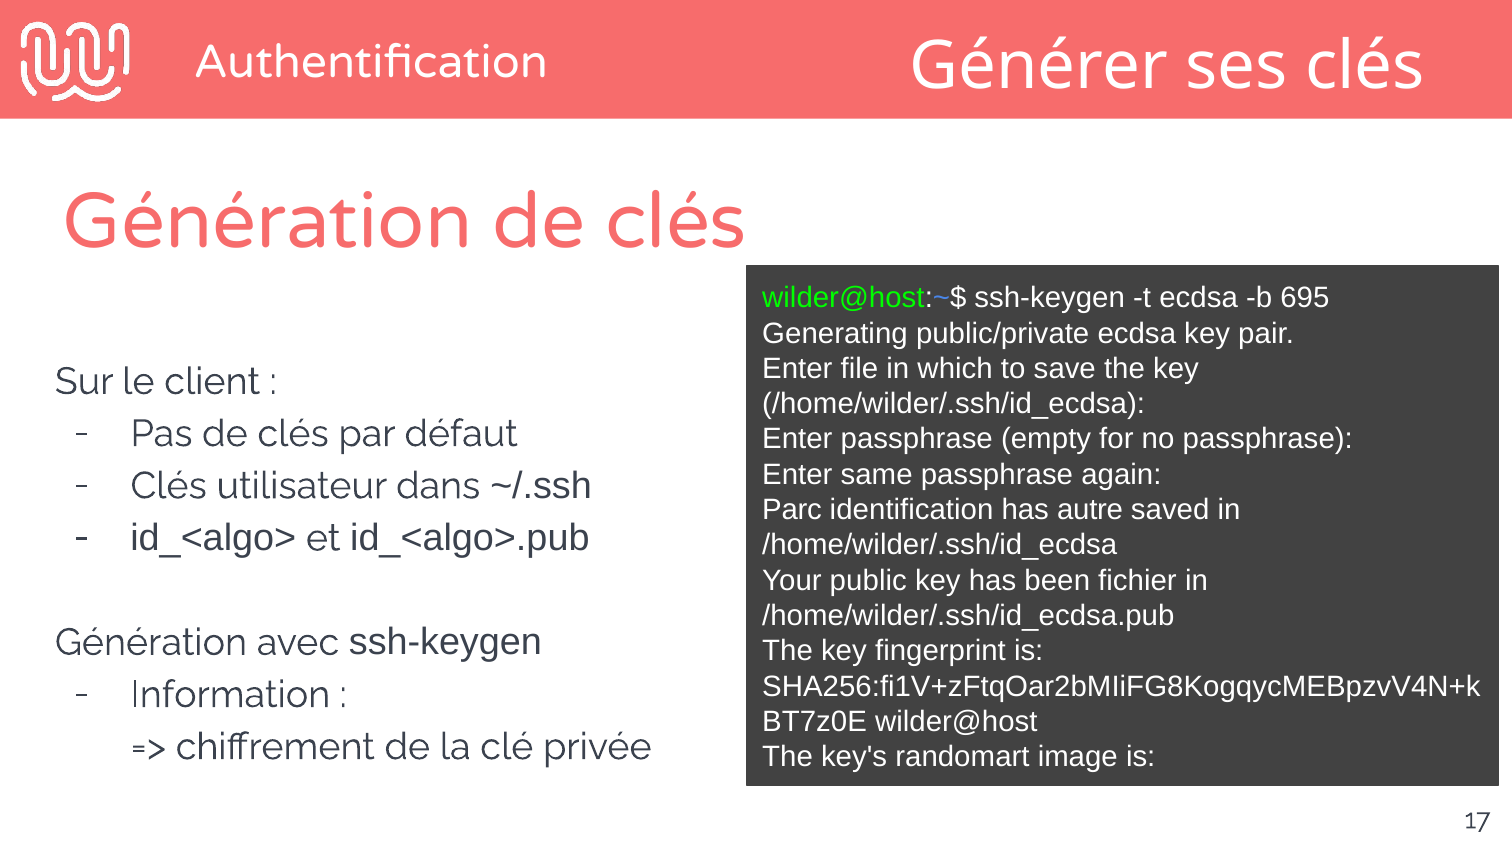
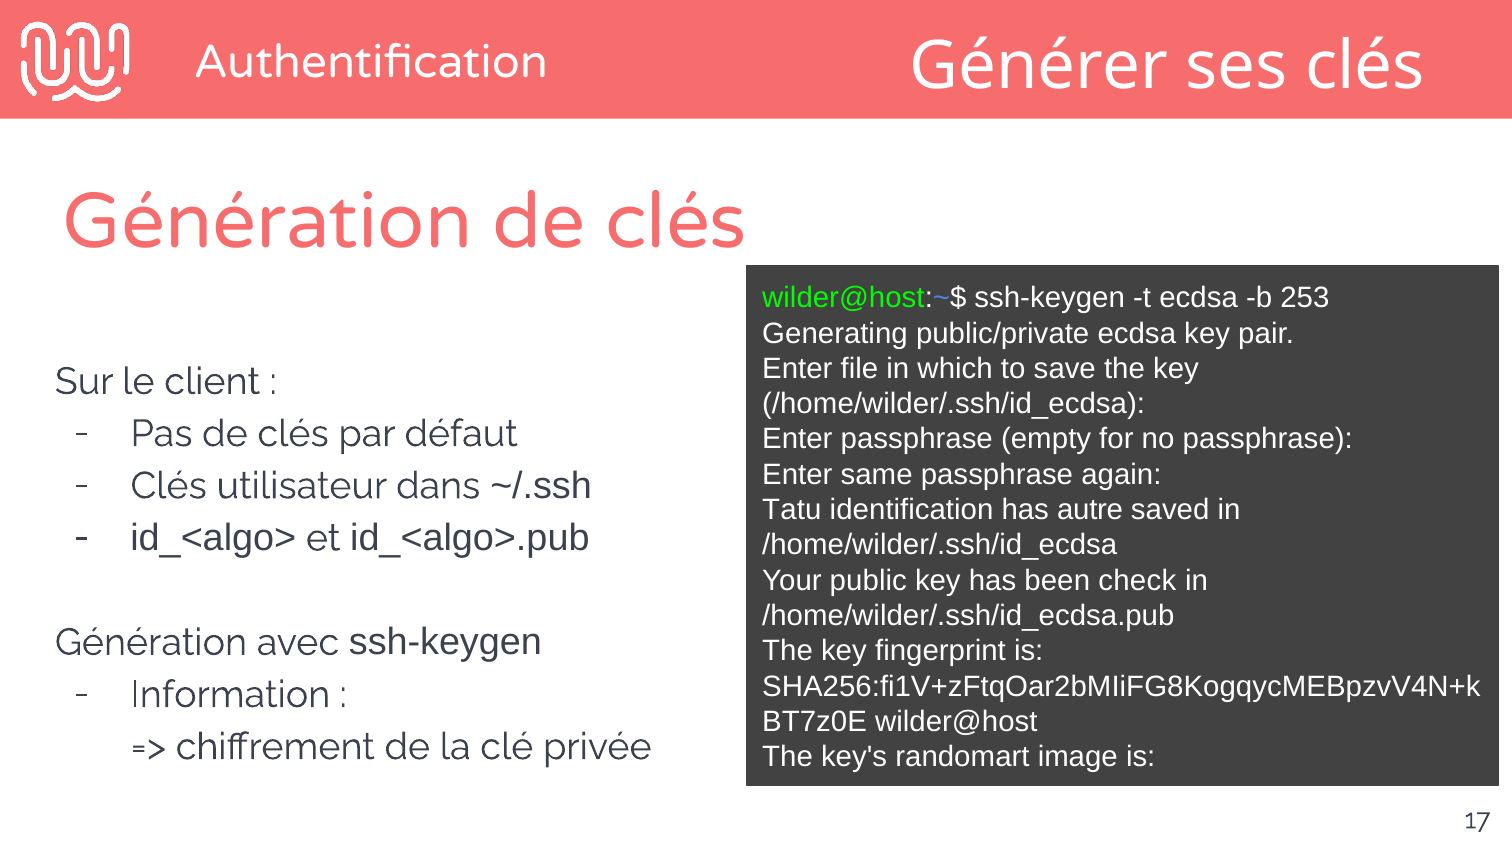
695: 695 -> 253
Parc: Parc -> Tatu
fichier: fichier -> check
